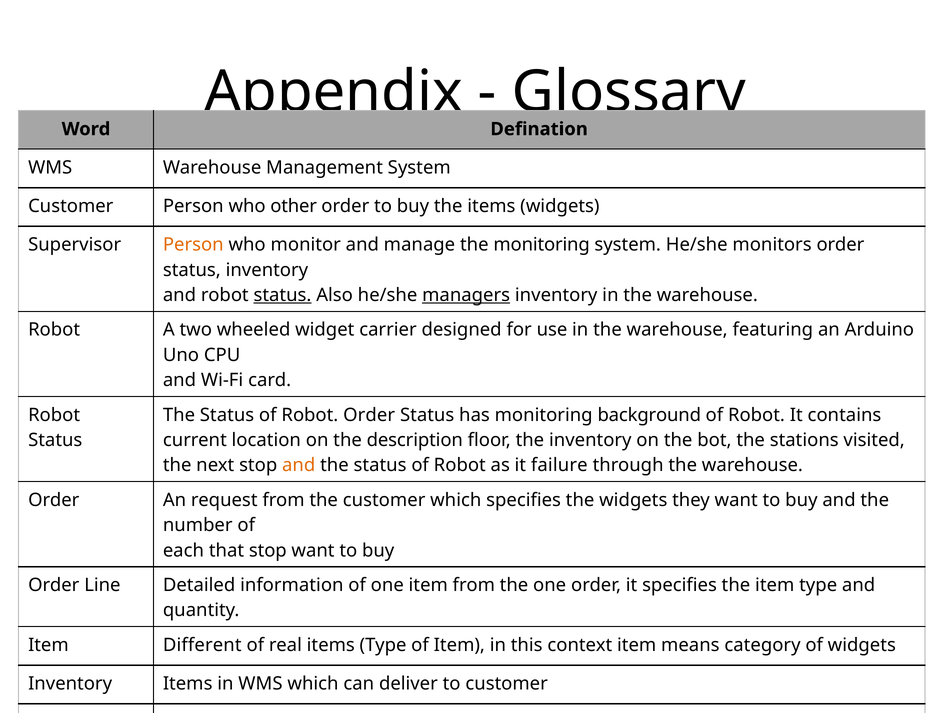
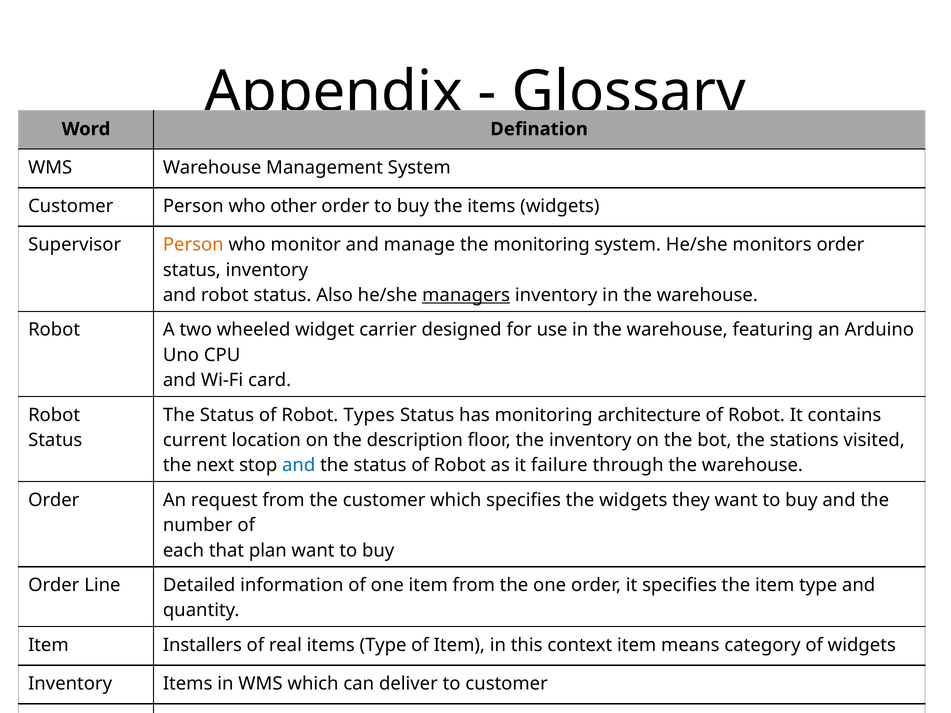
status at (282, 295) underline: present -> none
Robot Order: Order -> Types
background: background -> architecture
and at (299, 466) colour: orange -> blue
that stop: stop -> plan
Different: Different -> Installers
